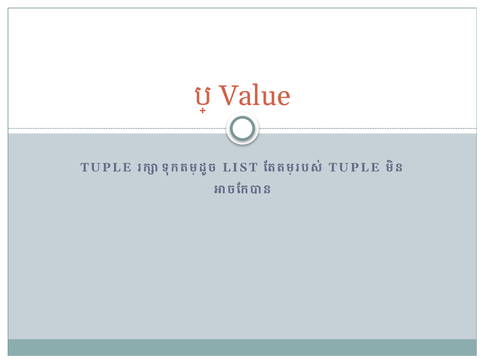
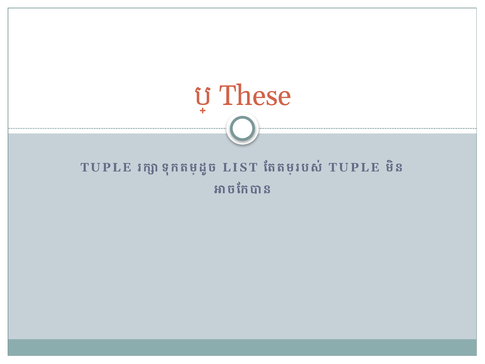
Value: Value -> These
